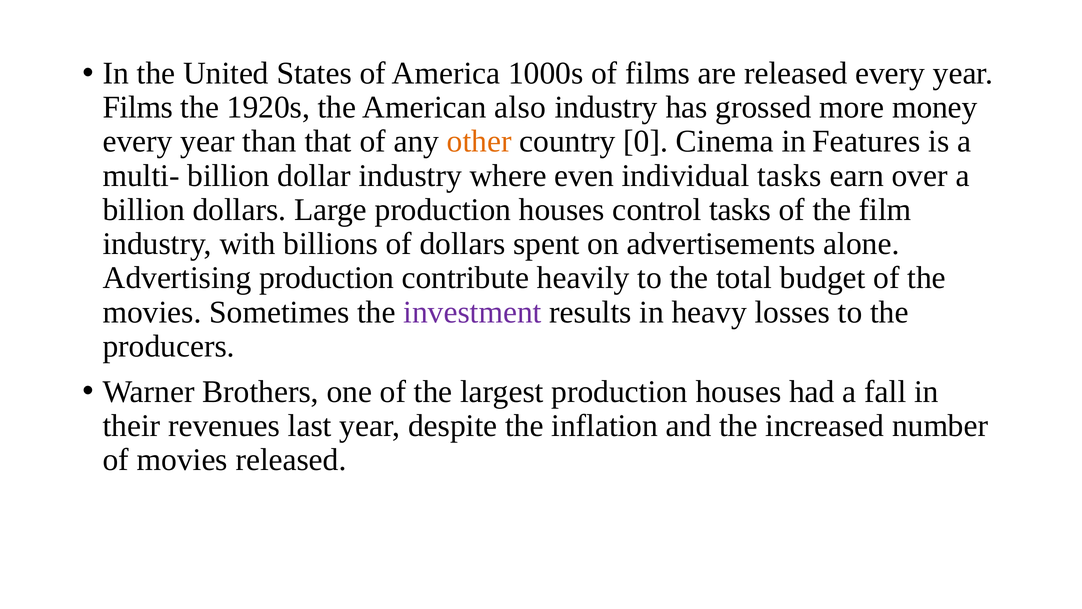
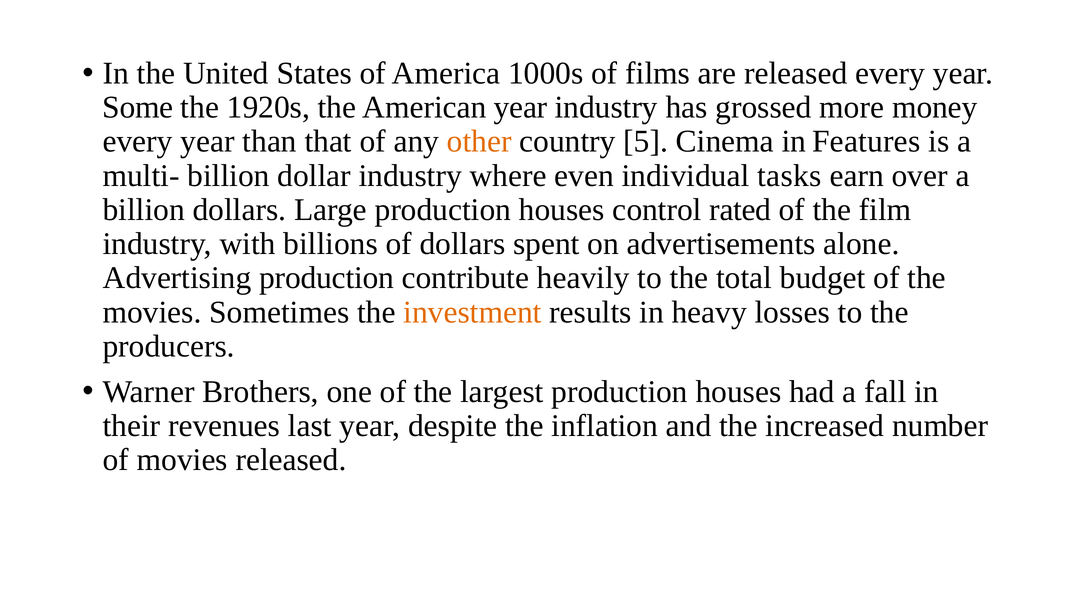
Films at (138, 107): Films -> Some
American also: also -> year
0: 0 -> 5
control tasks: tasks -> rated
investment colour: purple -> orange
